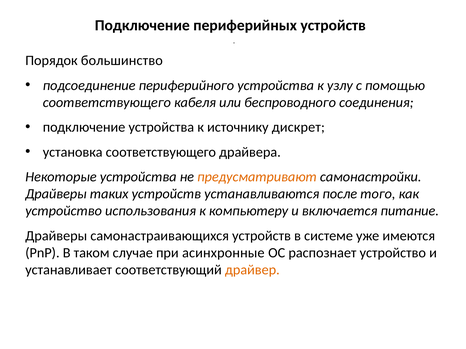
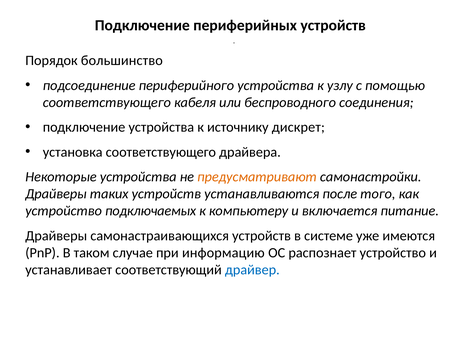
использования: использования -> подключаемых
асинхронные: асинхронные -> информацию
драйвер colour: orange -> blue
